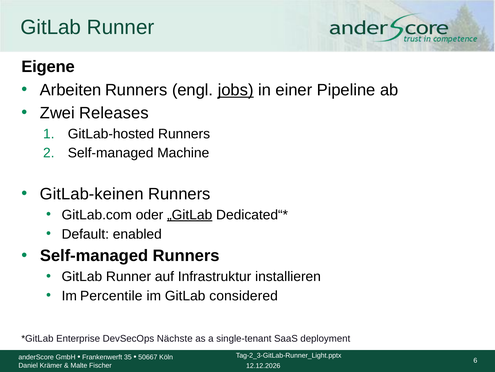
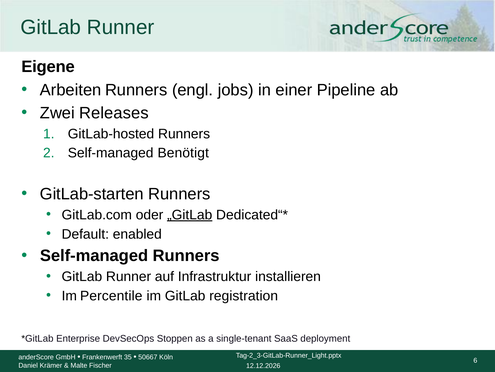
jobs underline: present -> none
Machine: Machine -> Benötigt
GitLab-keinen: GitLab-keinen -> GitLab-starten
considered: considered -> registration
Nächste: Nächste -> Stoppen
